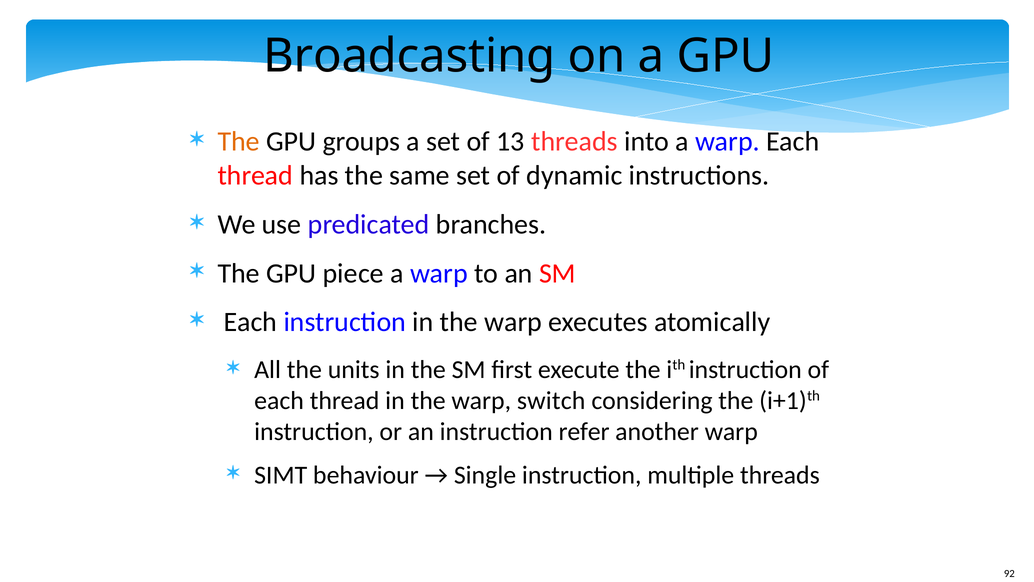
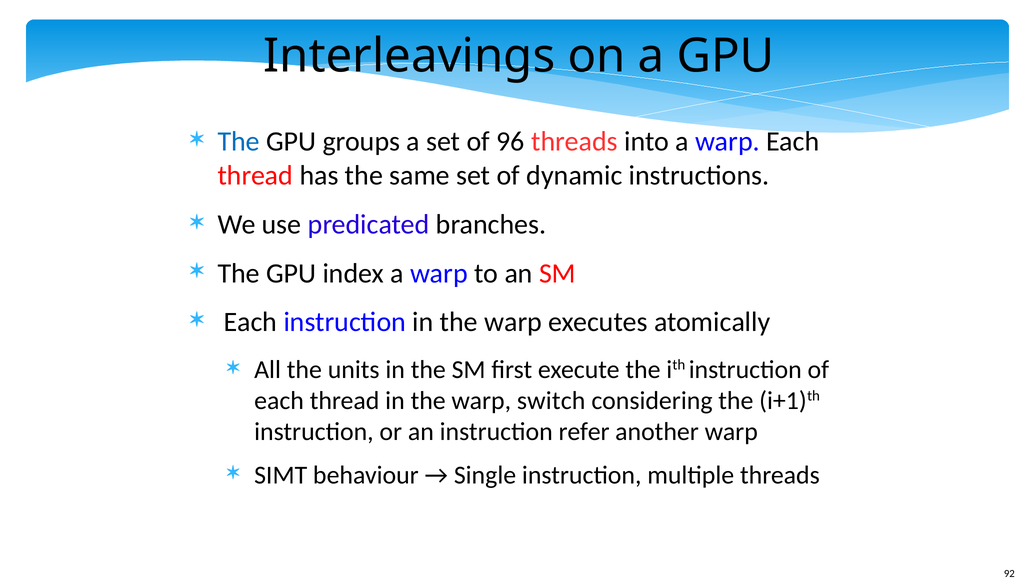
Broadcasting: Broadcasting -> Interleavings
The at (239, 142) colour: orange -> blue
13: 13 -> 96
piece: piece -> index
